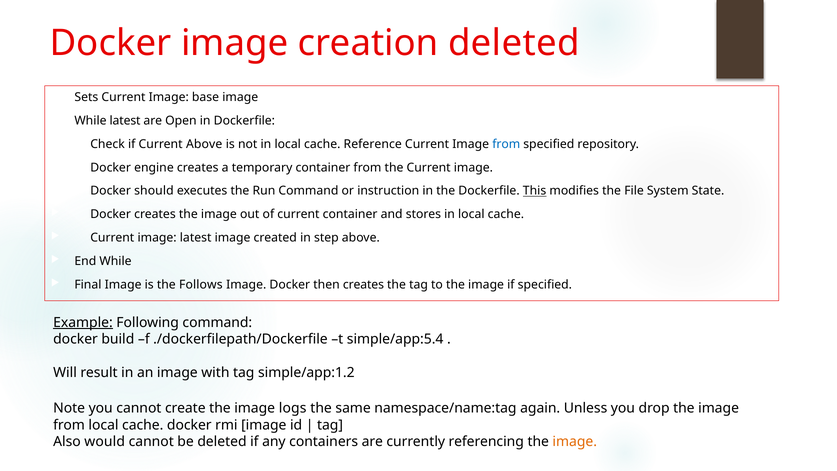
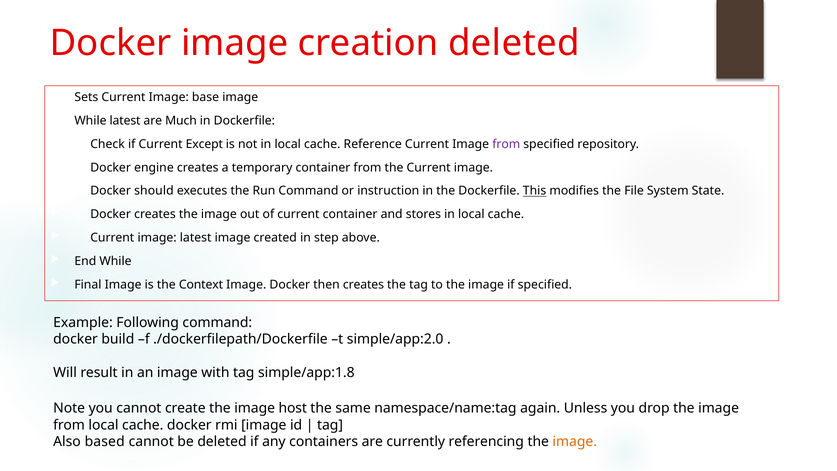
Open: Open -> Much
Current Above: Above -> Except
from at (506, 144) colour: blue -> purple
Follows: Follows -> Context
Example underline: present -> none
simple/app:5.4: simple/app:5.4 -> simple/app:2.0
simple/app:1.2: simple/app:1.2 -> simple/app:1.8
logs: logs -> host
would: would -> based
